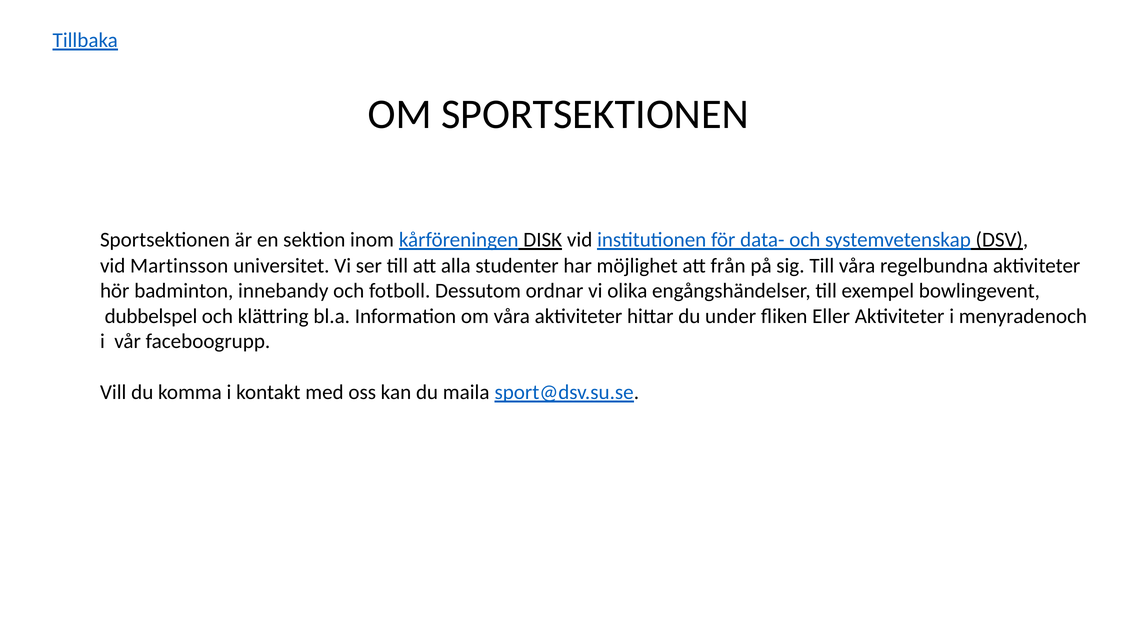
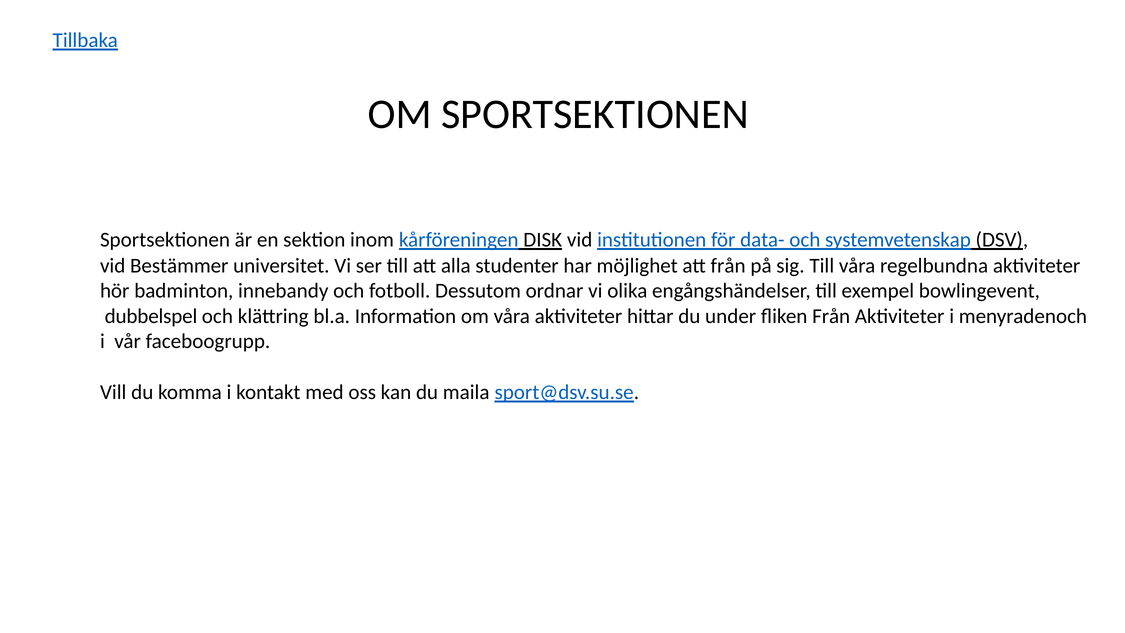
Martinsson: Martinsson -> Bestämmer
fliken Eller: Eller -> Från
